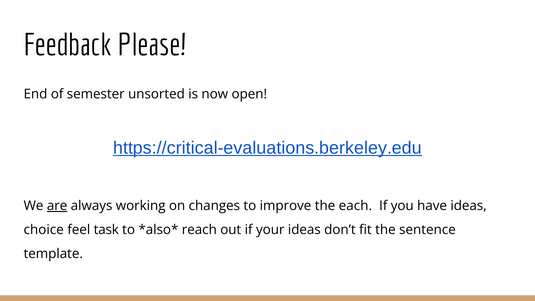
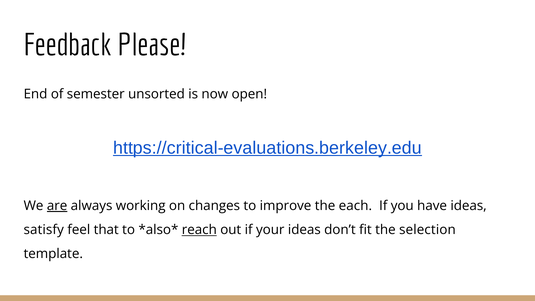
choice: choice -> satisfy
task: task -> that
reach underline: none -> present
sentence: sentence -> selection
